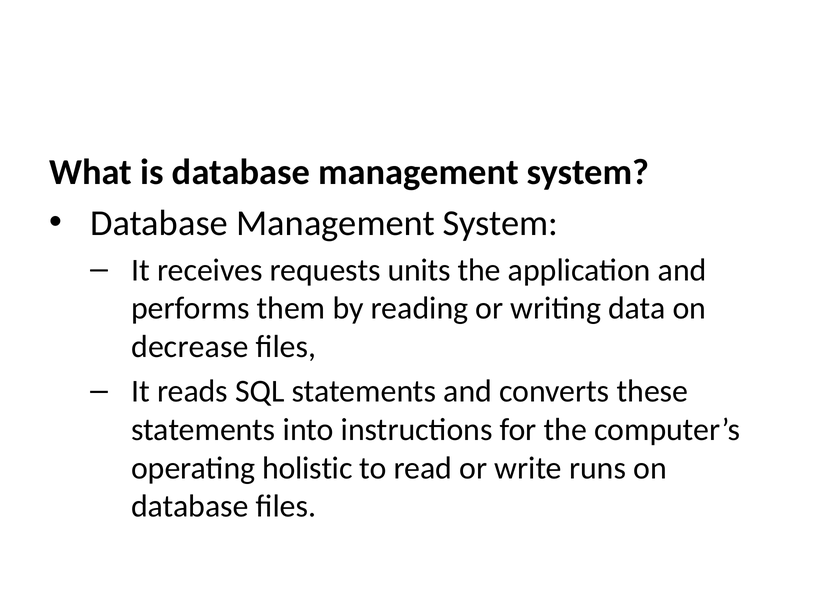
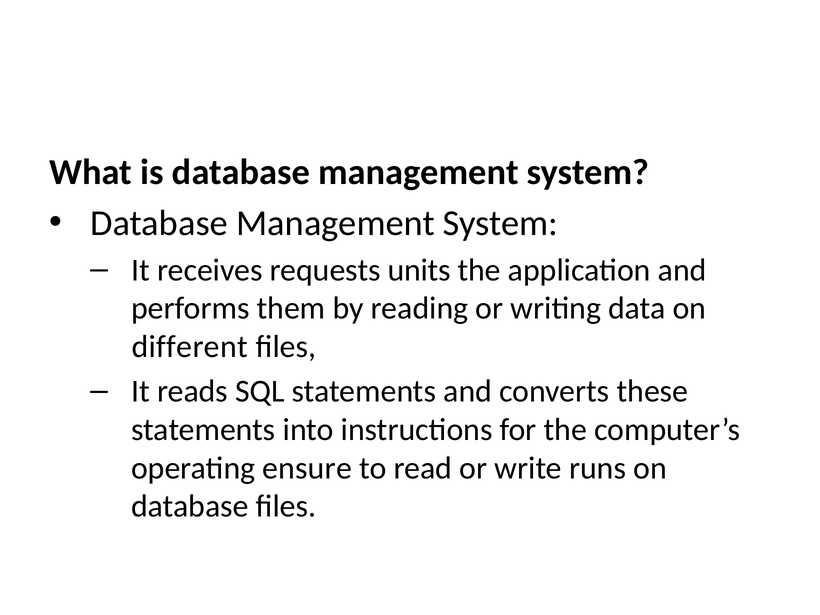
decrease: decrease -> different
holistic: holistic -> ensure
